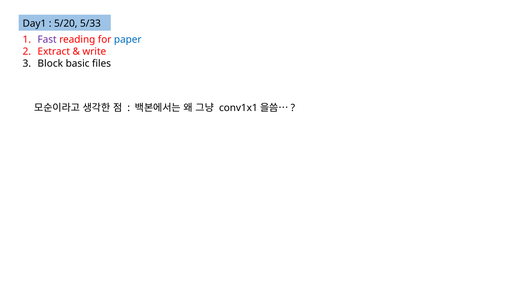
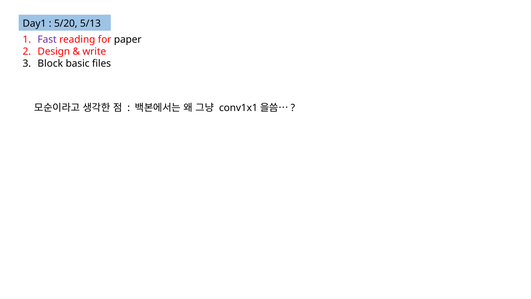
5/33: 5/33 -> 5/13
paper colour: blue -> black
Extract: Extract -> Design
